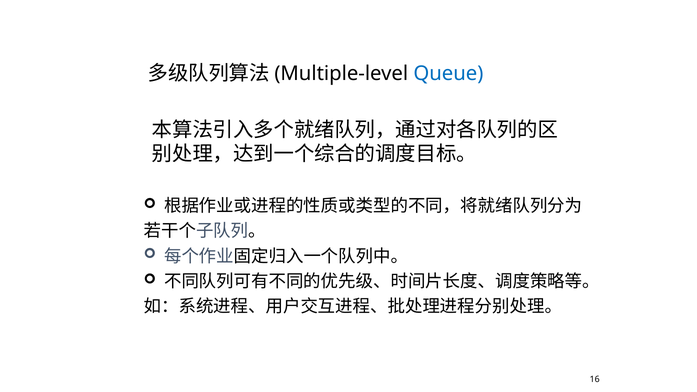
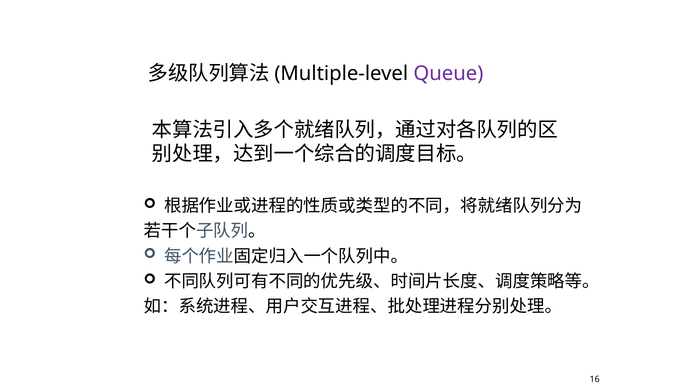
Queue colour: blue -> purple
